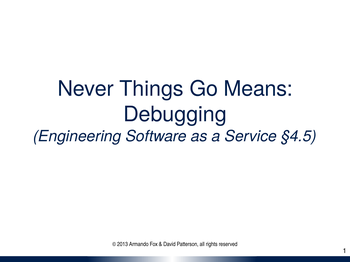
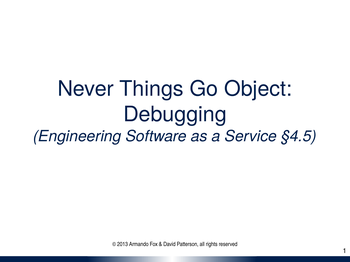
Means: Means -> Object
